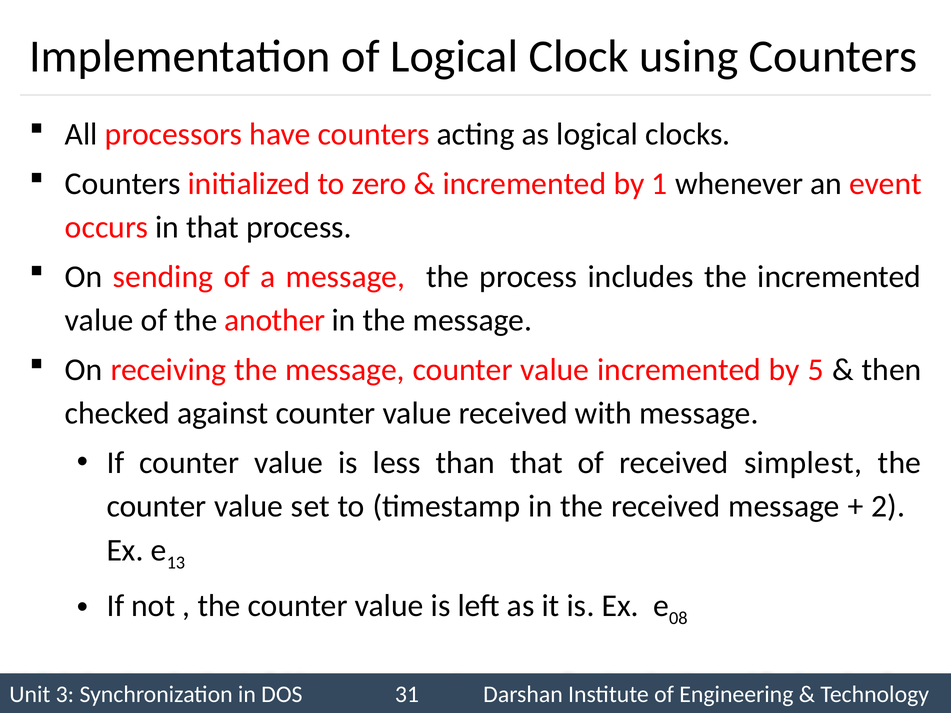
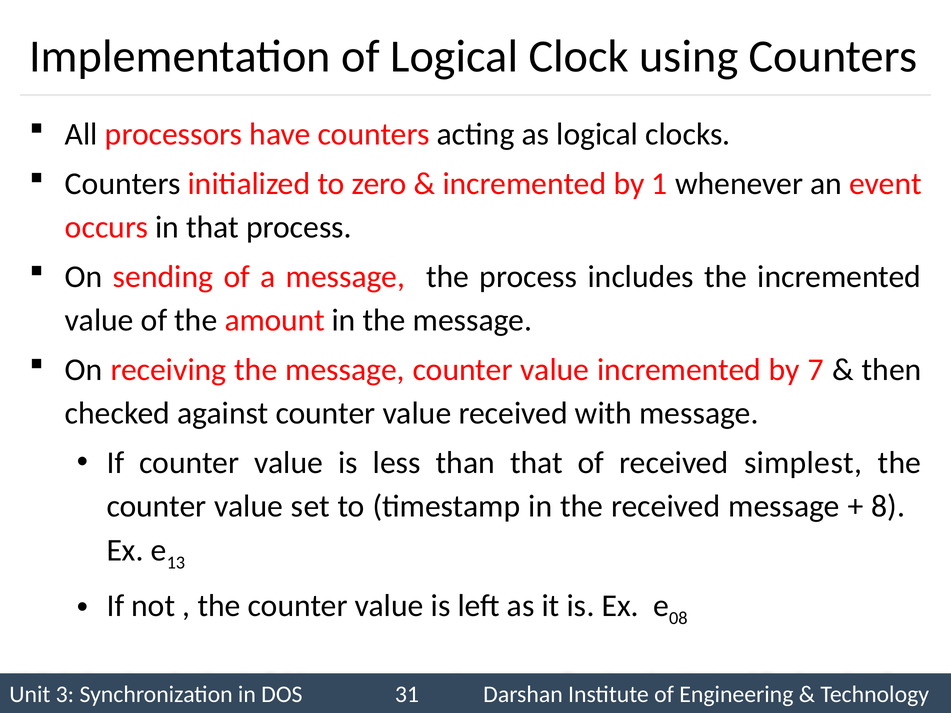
another: another -> amount
5: 5 -> 7
2: 2 -> 8
